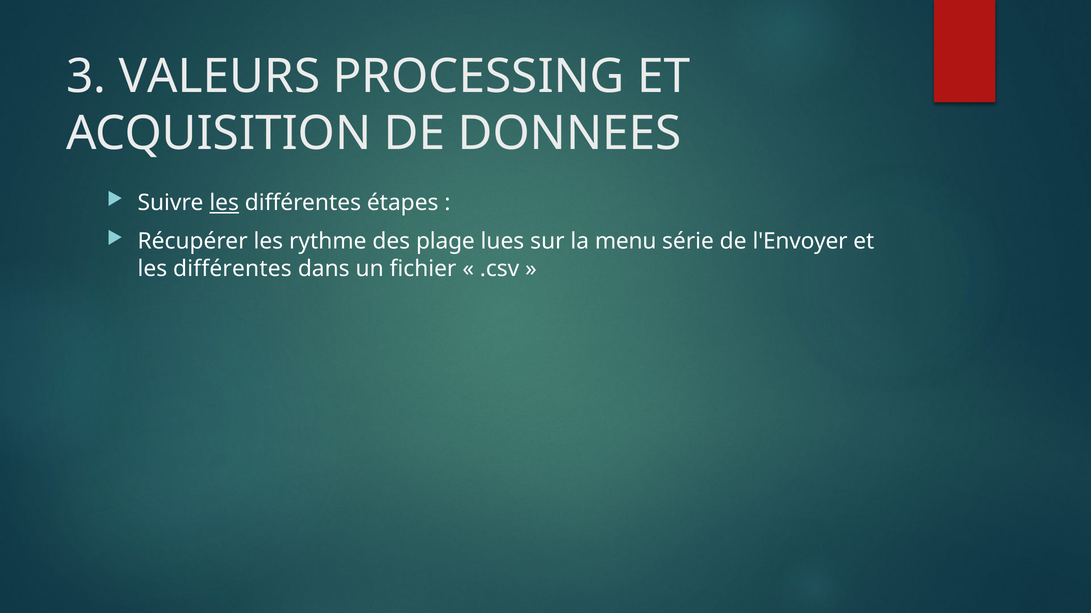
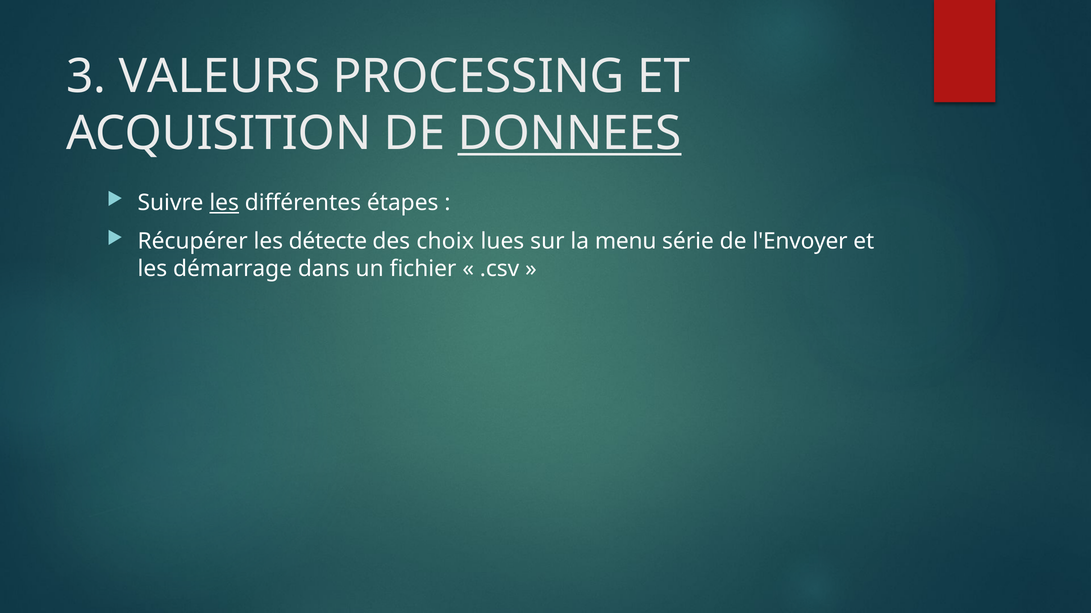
DONNEES underline: none -> present
rythme: rythme -> détecte
plage: plage -> choix
différentes at (232, 269): différentes -> démarrage
